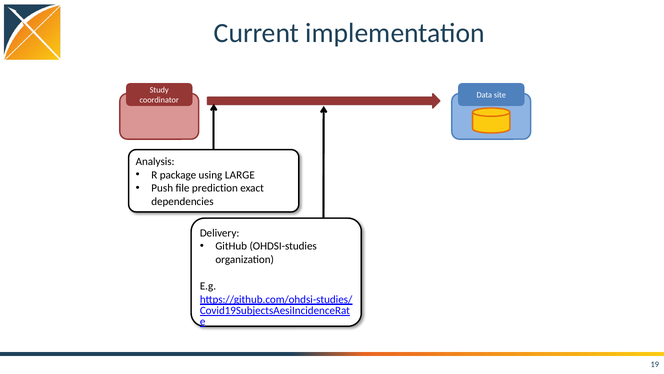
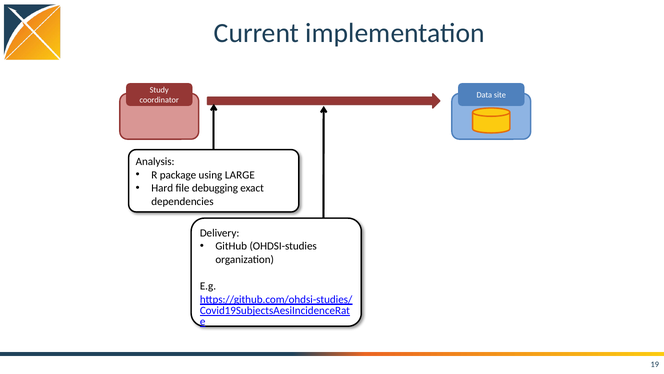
Push: Push -> Hard
prediction: prediction -> debugging
